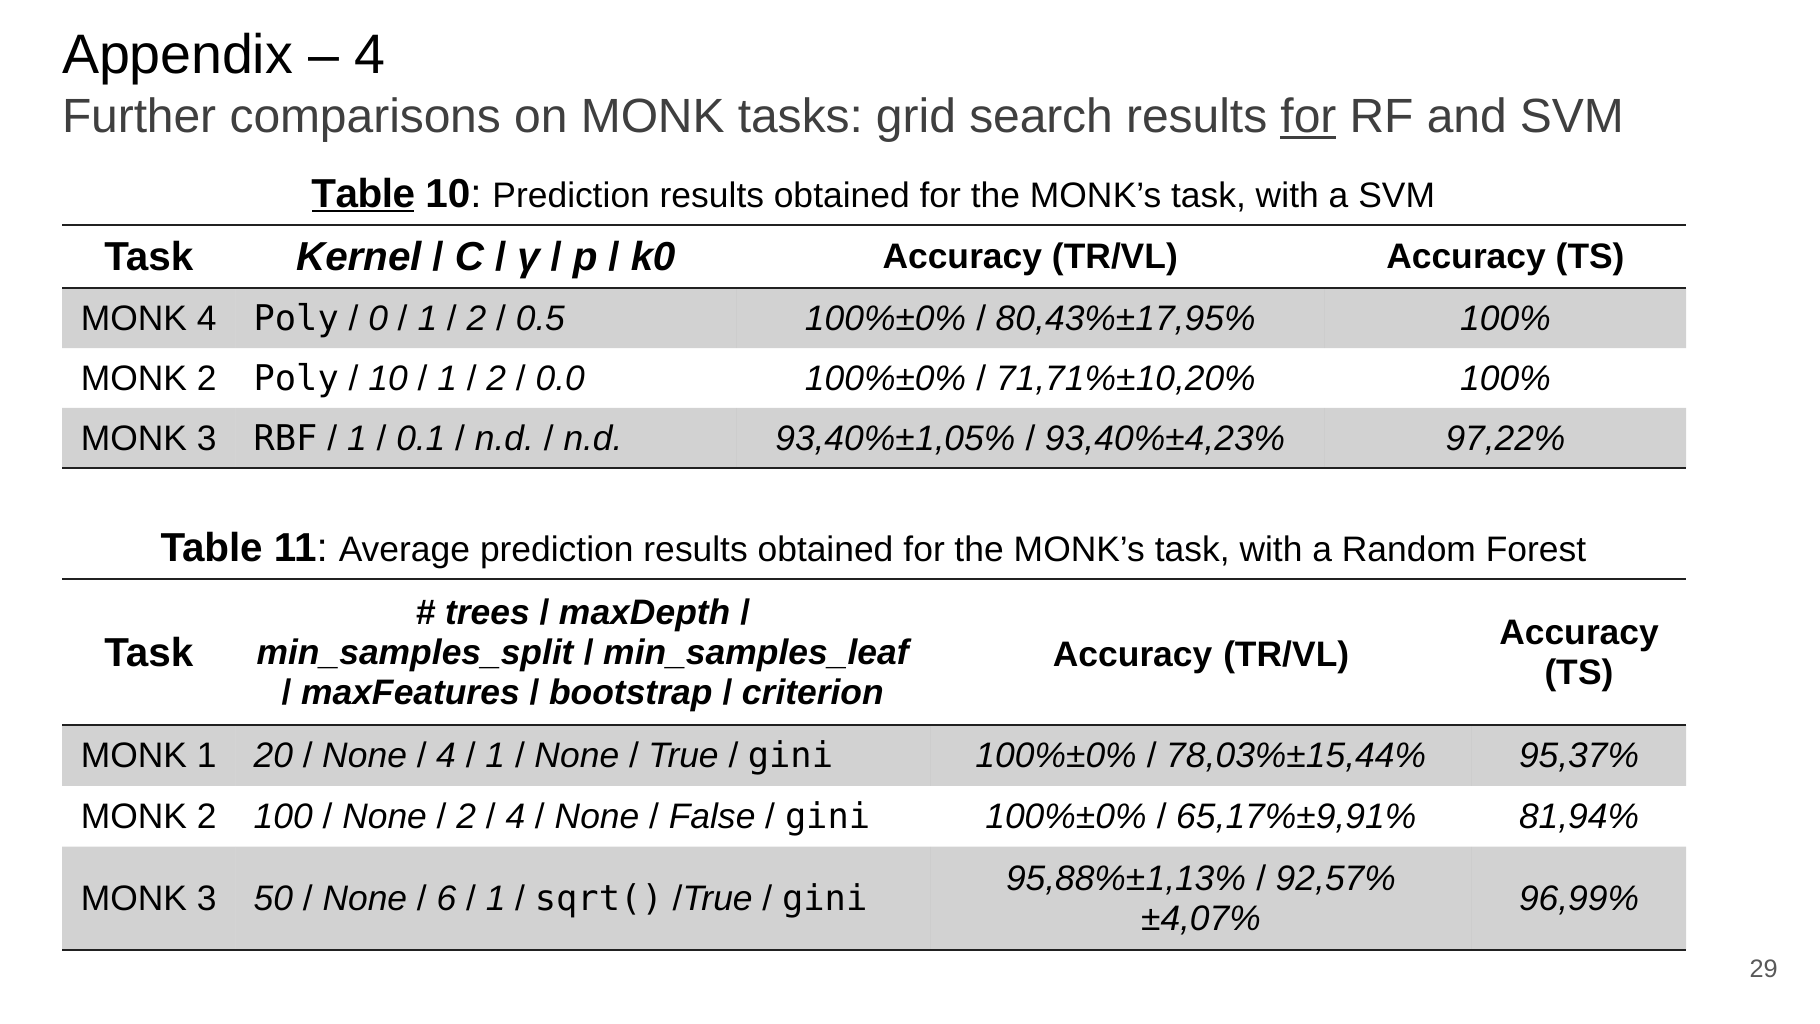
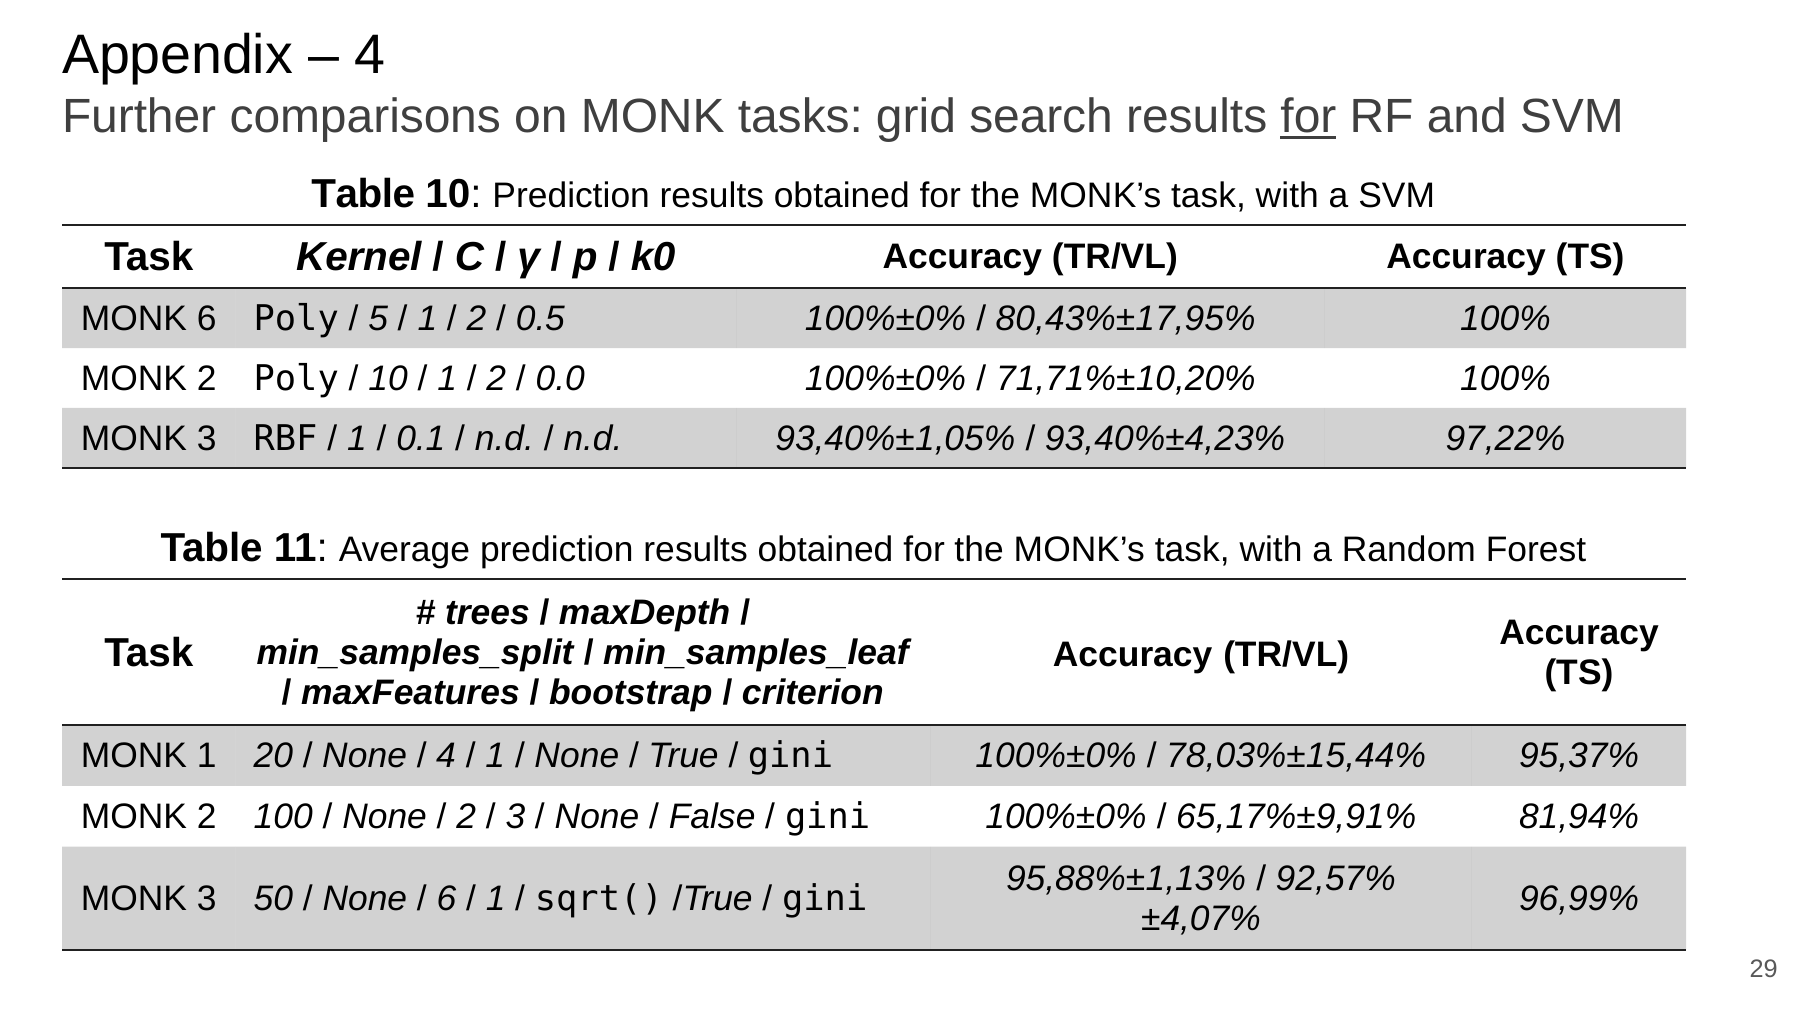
Table at (363, 194) underline: present -> none
MONK 4: 4 -> 6
0: 0 -> 5
4 at (515, 817): 4 -> 3
